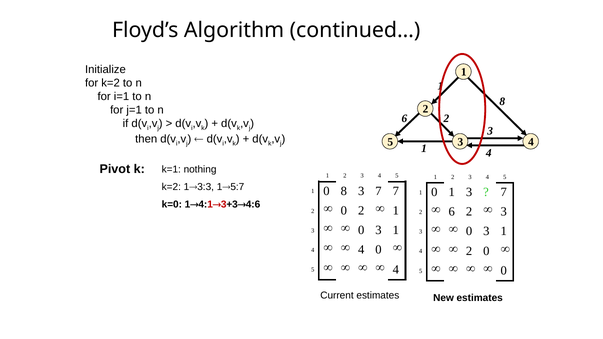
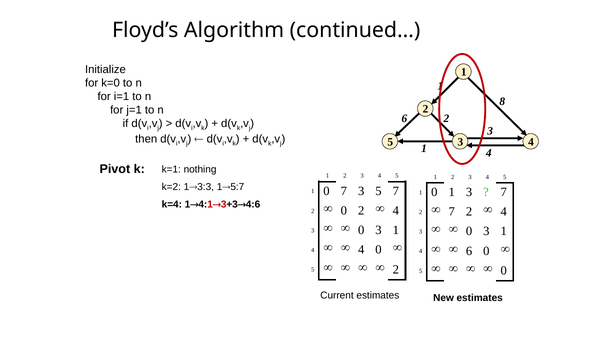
for k=2: k=2 -> k=0
0 8: 8 -> 7
3 7: 7 -> 5
k=0: k=0 -> k=4
1 at (396, 211): 1 -> 4
6 at (452, 212): 6 -> 7
3 at (504, 212): 3 -> 4
2 at (469, 251): 2 -> 6
4 at (396, 270): 4 -> 2
